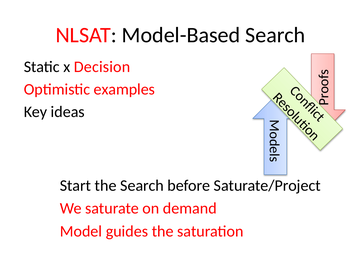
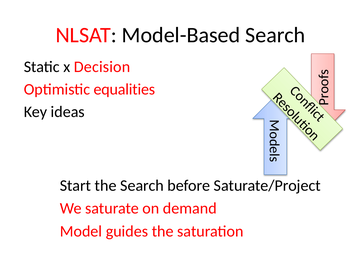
examples: examples -> equalities
